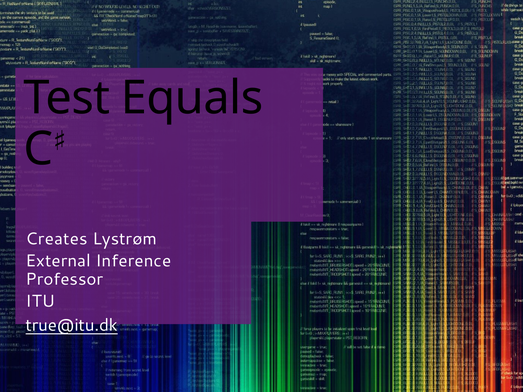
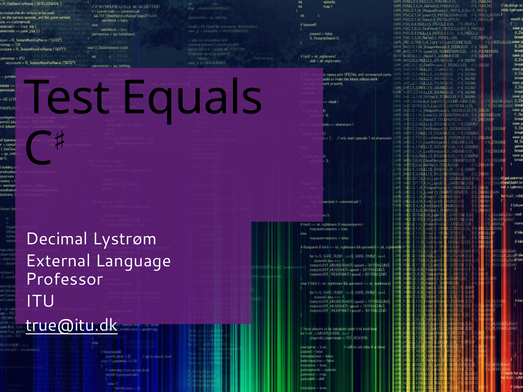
Creates: Creates -> Decimal
Inference: Inference -> Language
